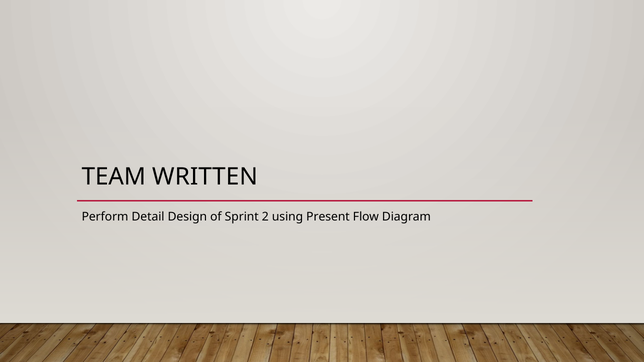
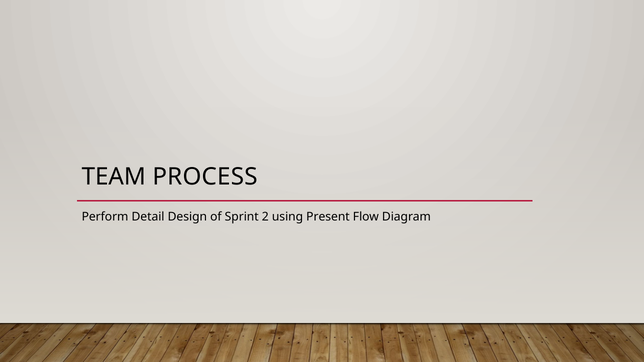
WRITTEN: WRITTEN -> PROCESS
